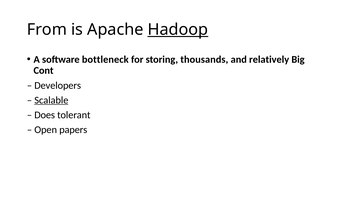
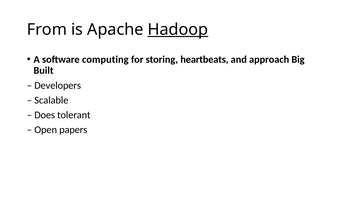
bottleneck: bottleneck -> computing
thousands: thousands -> heartbeats
relatively: relatively -> approach
Cont: Cont -> Built
Scalable underline: present -> none
